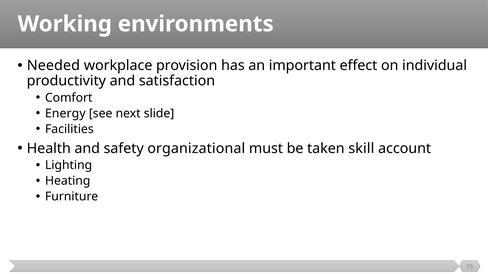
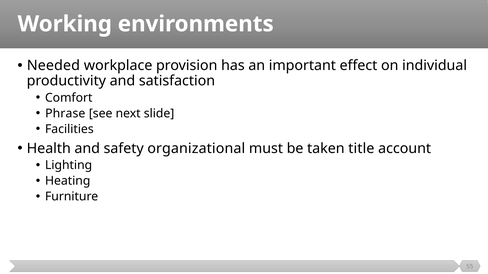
Energy: Energy -> Phrase
skill: skill -> title
